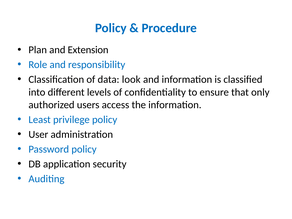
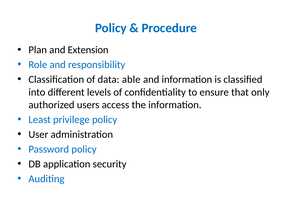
look: look -> able
